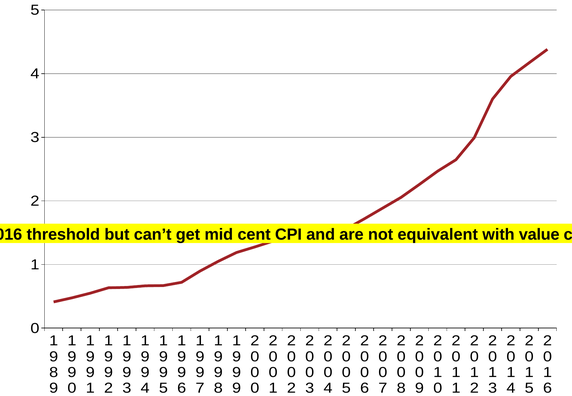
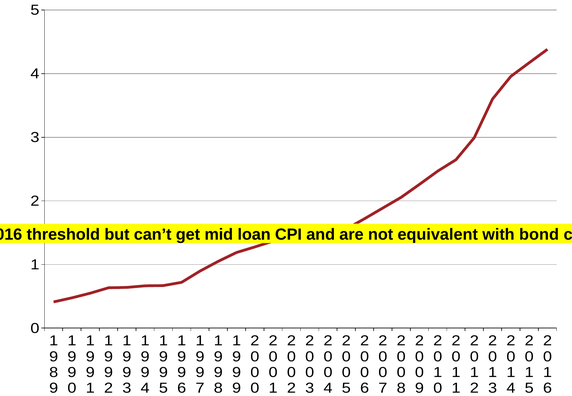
cent: cent -> loan
value: value -> bond
